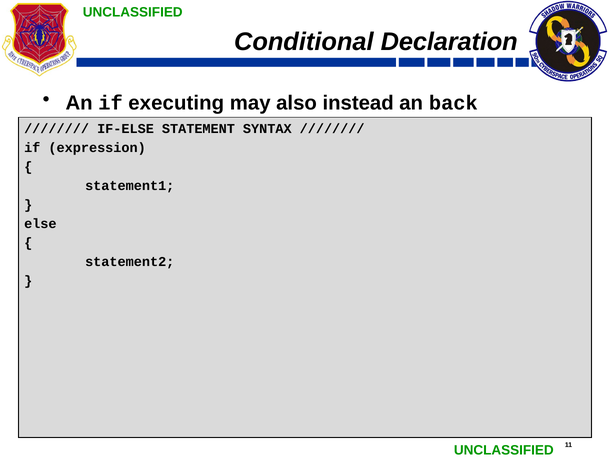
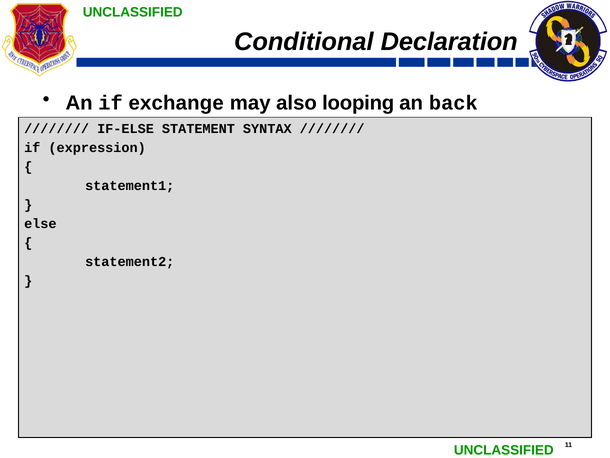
executing: executing -> exchange
instead: instead -> looping
